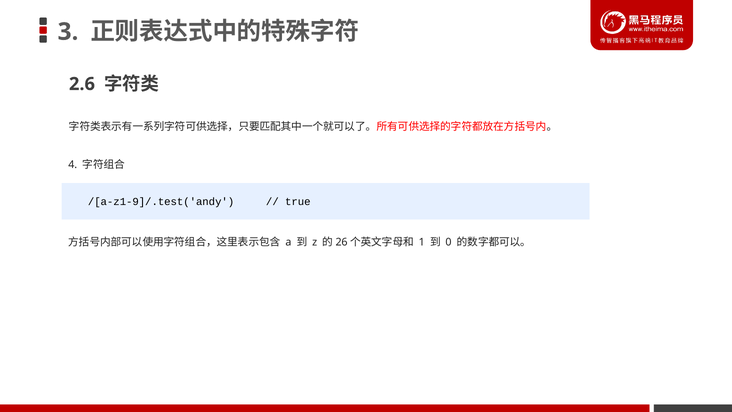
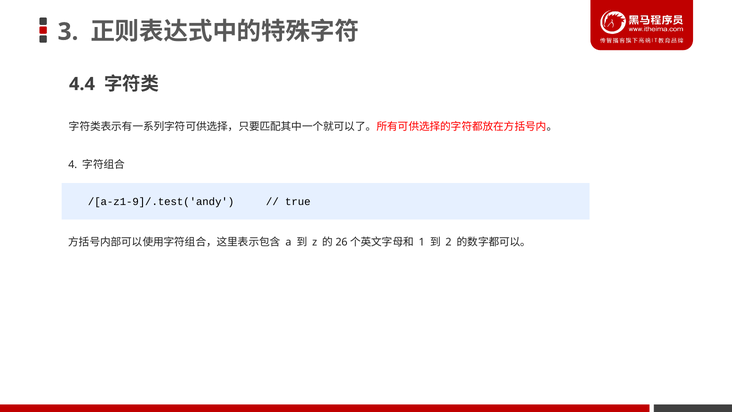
2.6: 2.6 -> 4.4
0: 0 -> 2
